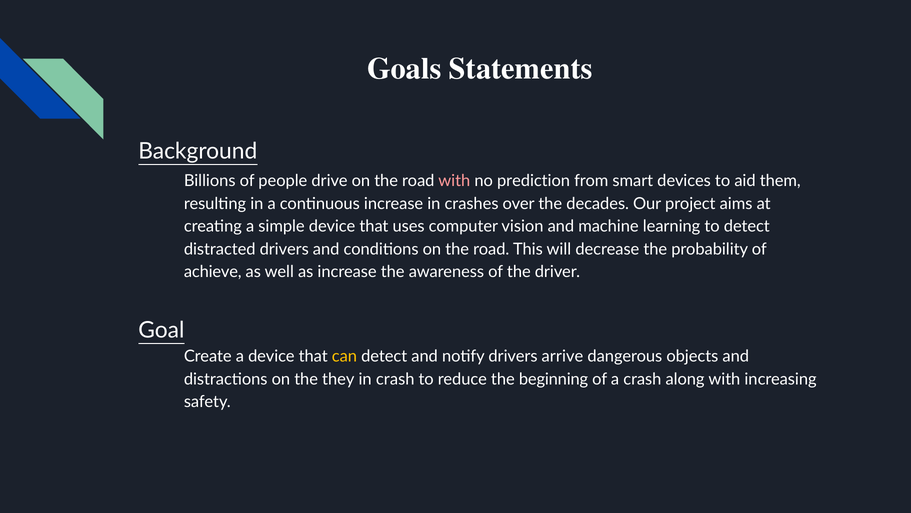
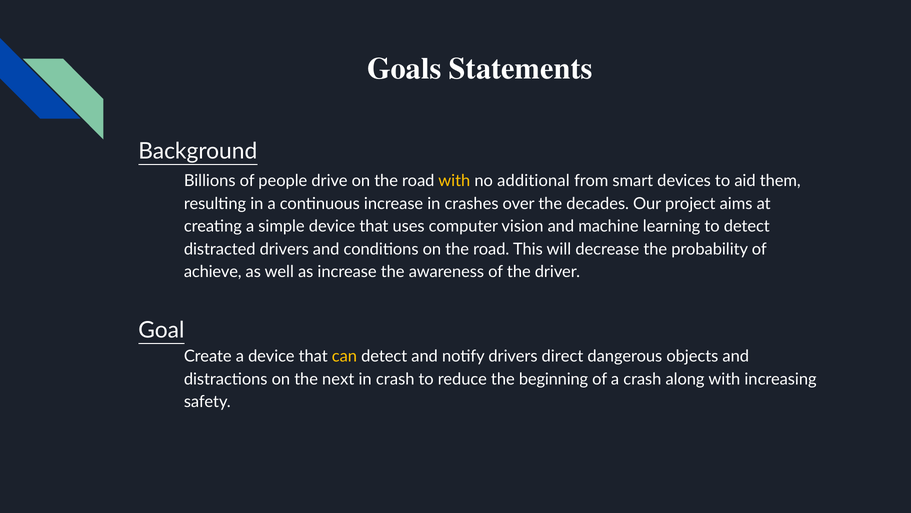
with at (454, 181) colour: pink -> yellow
prediction: prediction -> additional
arrive: arrive -> direct
they: they -> next
